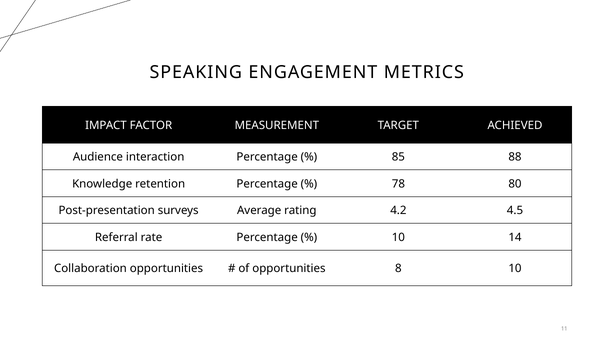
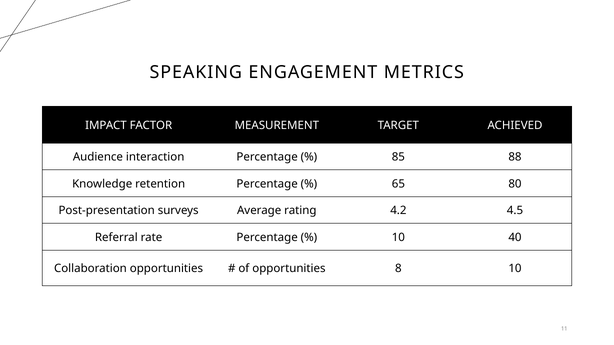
78: 78 -> 65
14: 14 -> 40
